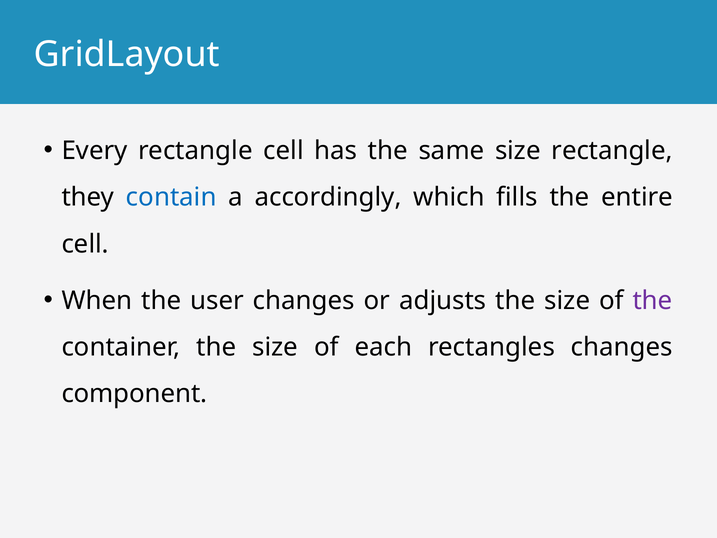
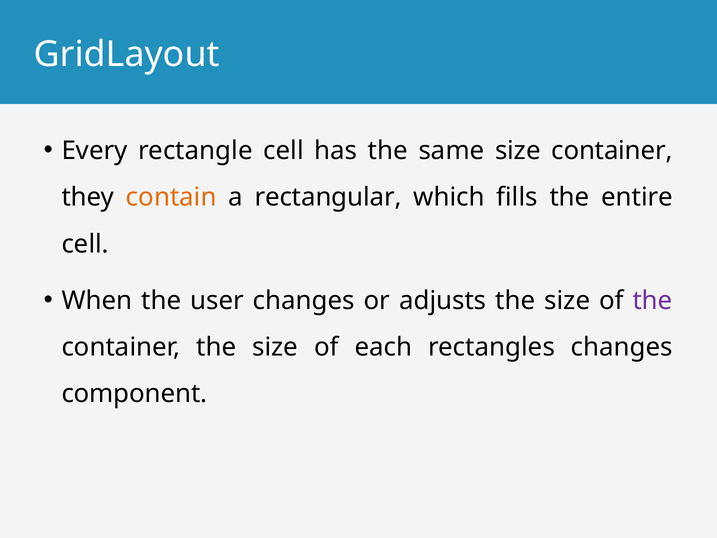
size rectangle: rectangle -> container
contain colour: blue -> orange
accordingly: accordingly -> rectangular
